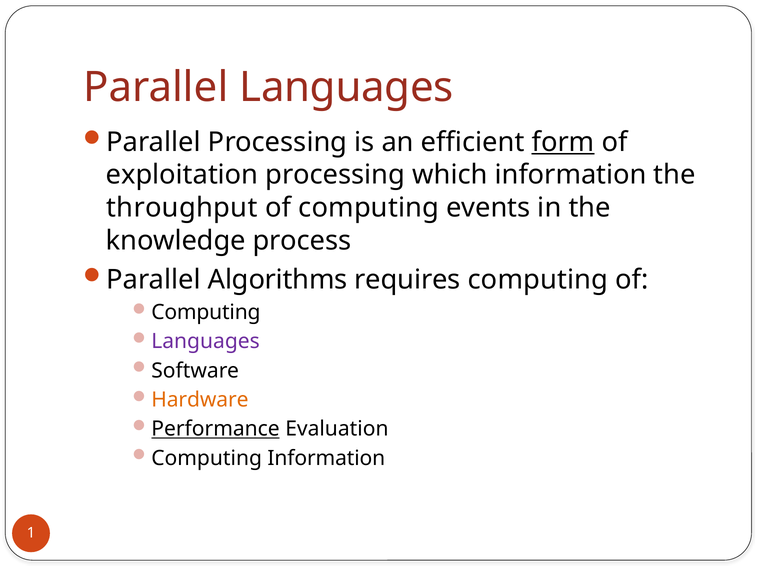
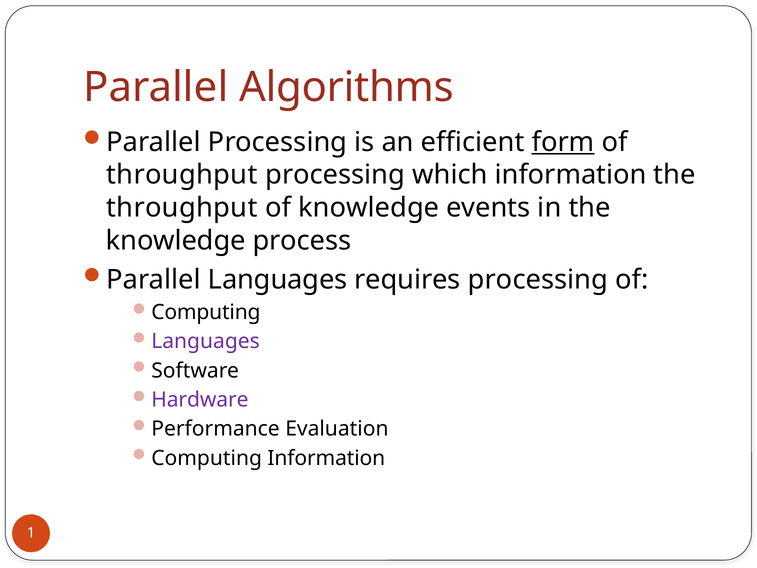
Parallel Languages: Languages -> Algorithms
exploitation at (182, 175): exploitation -> throughput
of computing: computing -> knowledge
Parallel Algorithms: Algorithms -> Languages
requires computing: computing -> processing
Hardware colour: orange -> purple
Performance underline: present -> none
